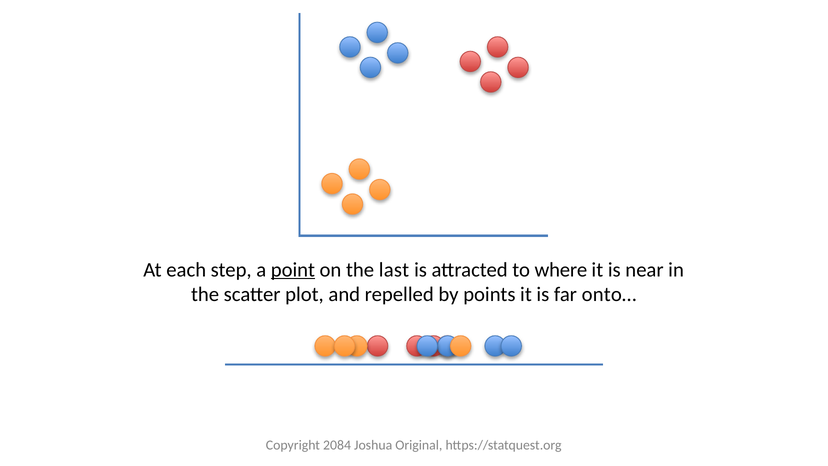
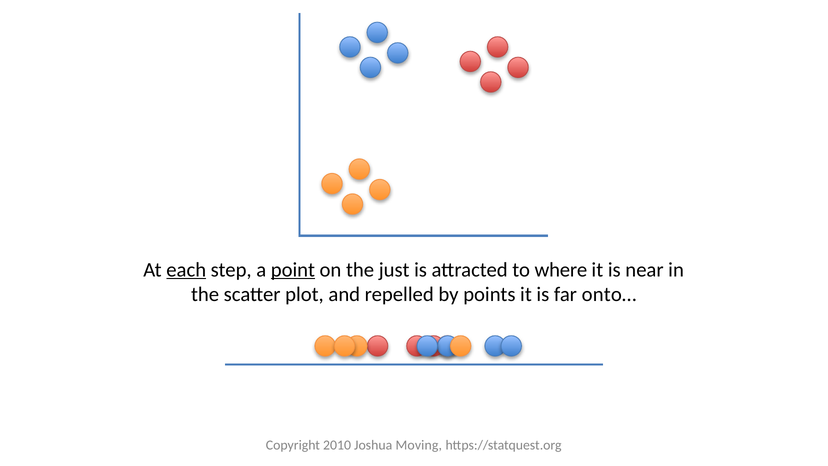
each underline: none -> present
last: last -> just
2084: 2084 -> 2010
Original: Original -> Moving
